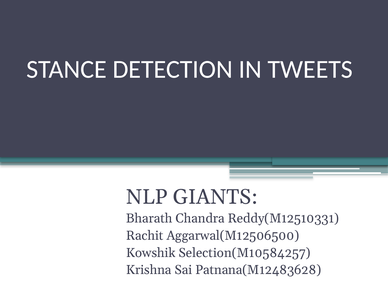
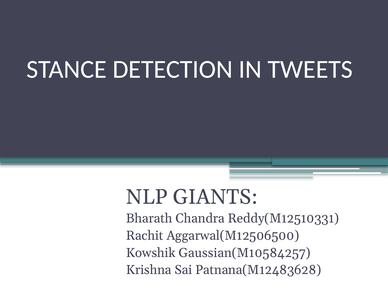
Selection(M10584257: Selection(M10584257 -> Gaussian(M10584257
